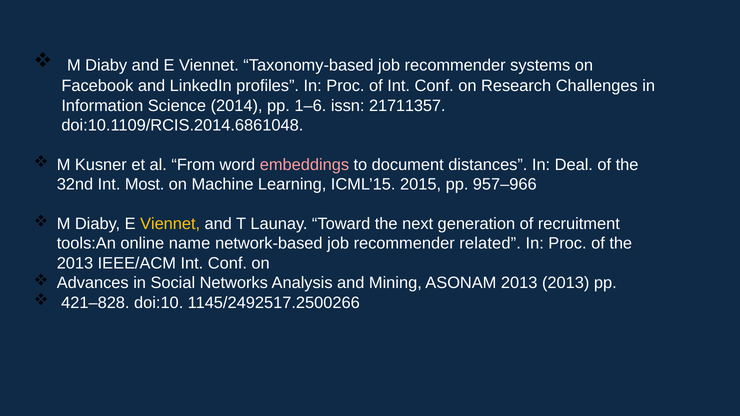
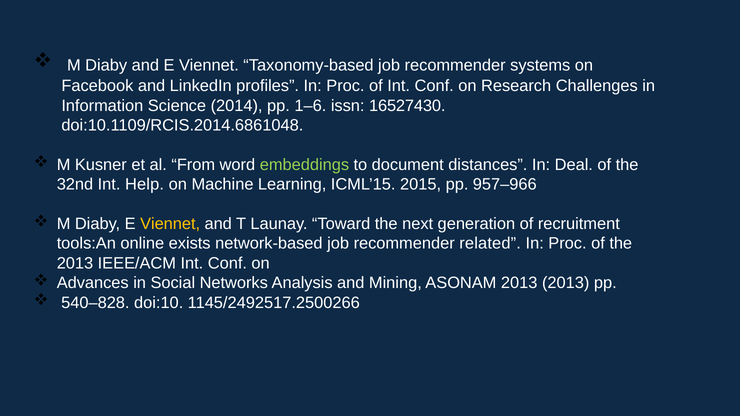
21711357: 21711357 -> 16527430
embeddings colour: pink -> light green
Most: Most -> Help
name: name -> exists
421–828: 421–828 -> 540–828
